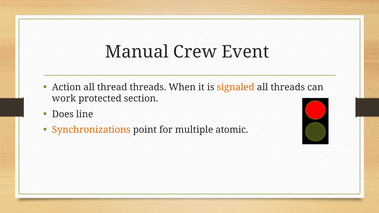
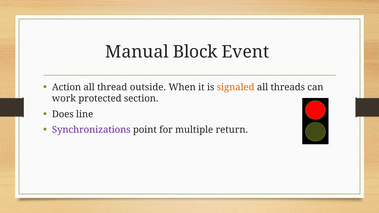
Crew: Crew -> Block
thread threads: threads -> outside
Synchronizations colour: orange -> purple
atomic: atomic -> return
